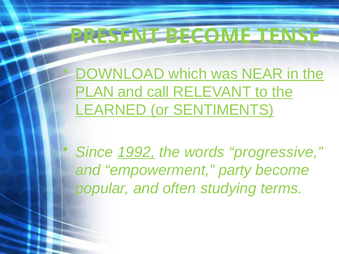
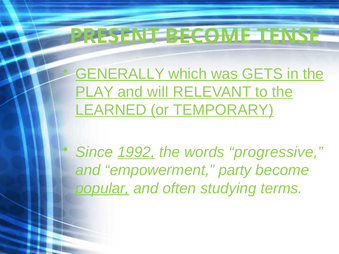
DOWNLOAD: DOWNLOAD -> GENERALLY
NEAR: NEAR -> GETS
PLAN: PLAN -> PLAY
call: call -> will
SENTIMENTS: SENTIMENTS -> TEMPORARY
popular underline: none -> present
